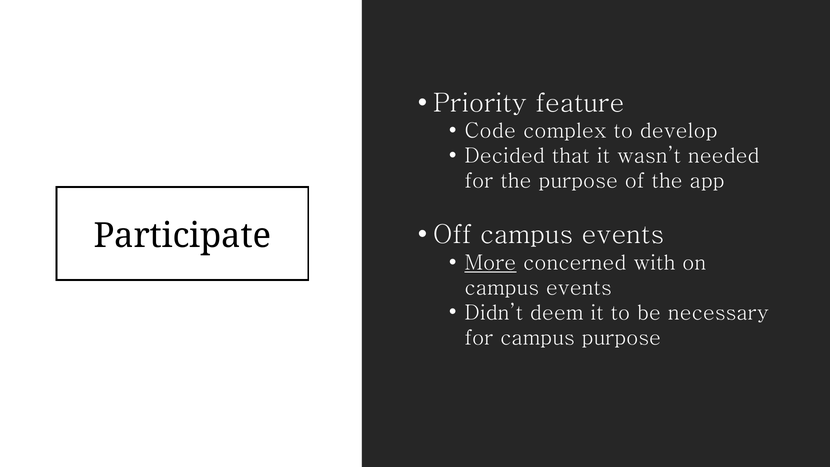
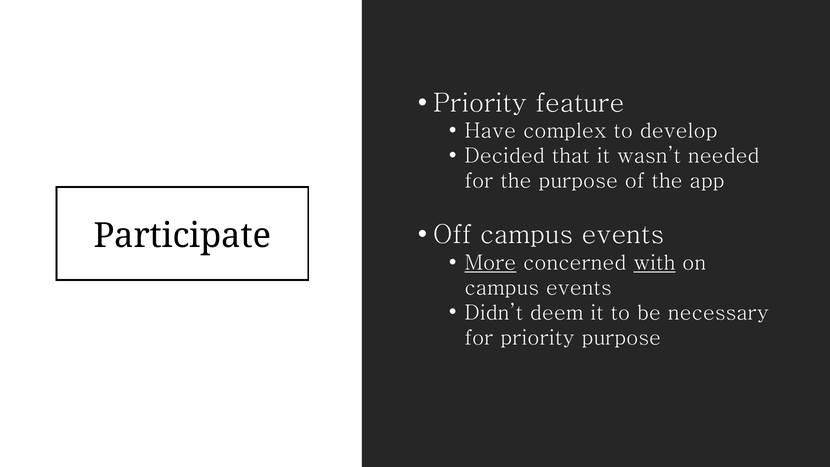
Code: Code -> Have
with underline: none -> present
for campus: campus -> priority
